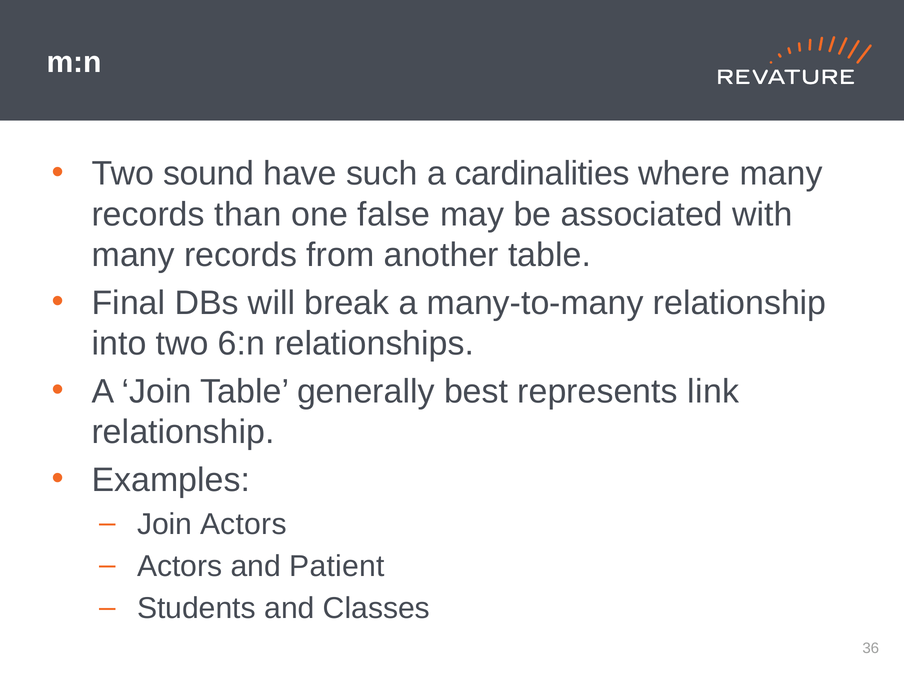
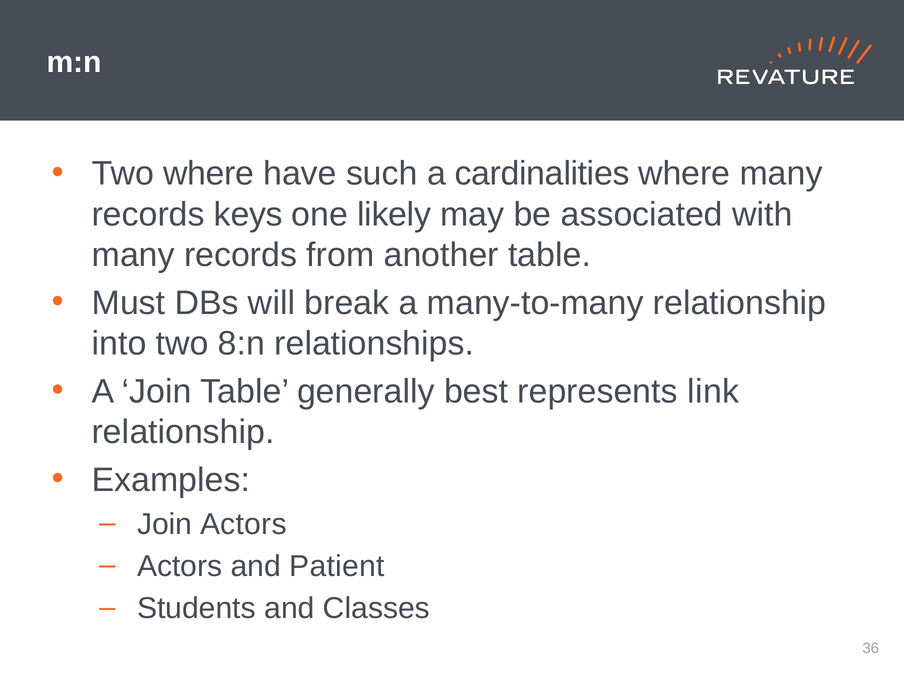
Two sound: sound -> where
than: than -> keys
false: false -> likely
Final: Final -> Must
6:n: 6:n -> 8:n
